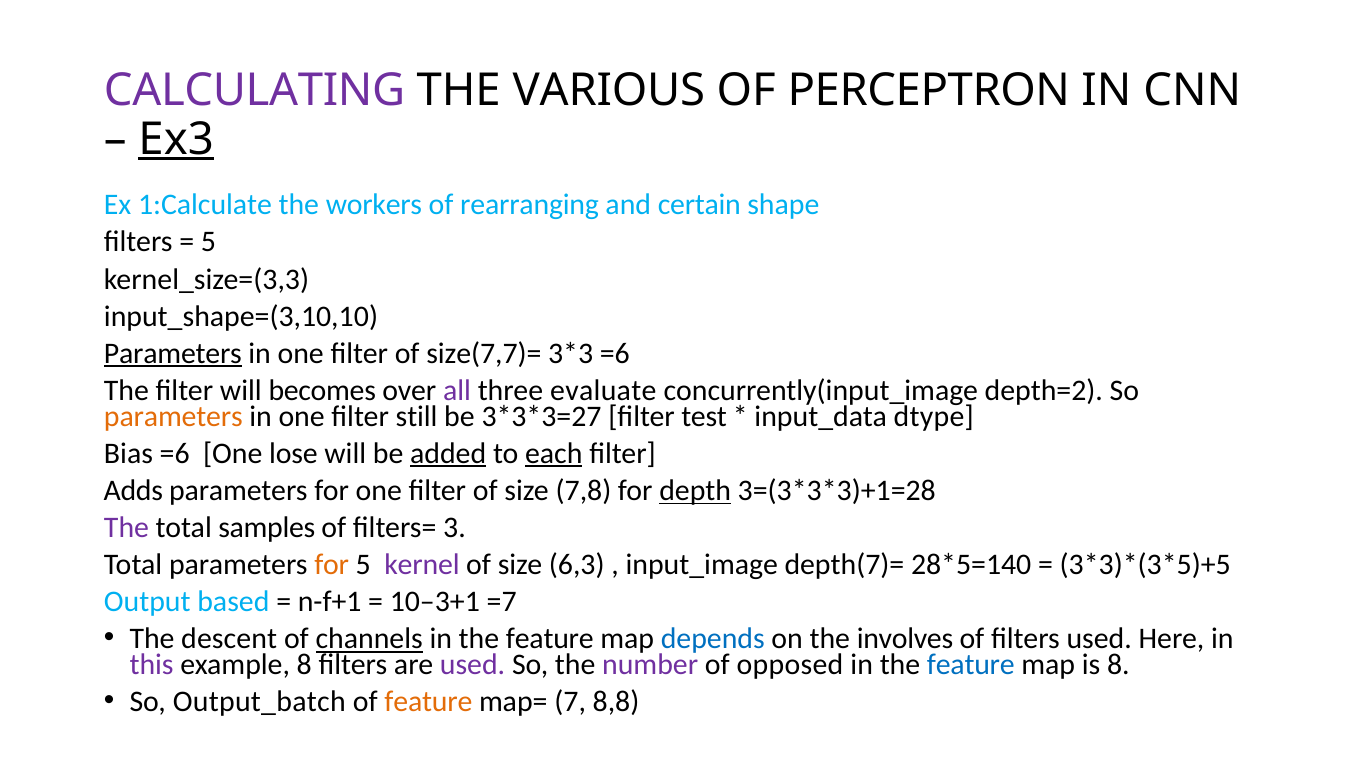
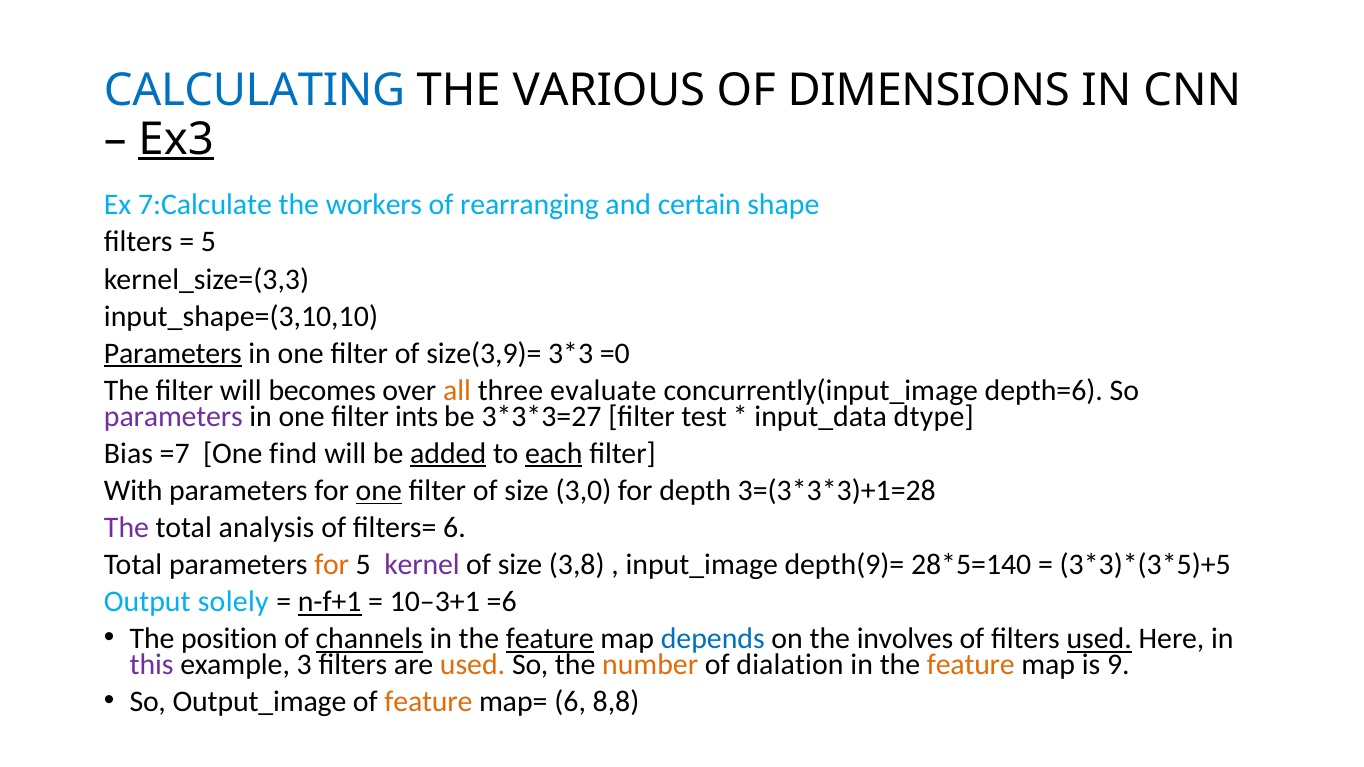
CALCULATING colour: purple -> blue
PERCEPTRON: PERCEPTRON -> DIMENSIONS
1:Calculate: 1:Calculate -> 7:Calculate
size(7,7)=: size(7,7)= -> size(3,9)=
=6 at (615, 354): =6 -> =0
all colour: purple -> orange
depth=2: depth=2 -> depth=6
parameters at (173, 416) colour: orange -> purple
still: still -> ints
Bias =6: =6 -> =7
lose: lose -> find
Adds: Adds -> With
one at (379, 491) underline: none -> present
7,8: 7,8 -> 3,0
depth underline: present -> none
samples: samples -> analysis
filters= 3: 3 -> 6
6,3: 6,3 -> 3,8
depth(7)=: depth(7)= -> depth(9)=
based: based -> solely
n-f+1 underline: none -> present
=7: =7 -> =6
descent: descent -> position
feature at (550, 639) underline: none -> present
used at (1099, 639) underline: none -> present
example 8: 8 -> 3
used at (473, 665) colour: purple -> orange
number colour: purple -> orange
opposed: opposed -> dialation
feature at (971, 665) colour: blue -> orange
is 8: 8 -> 9
Output_batch: Output_batch -> Output_image
map= 7: 7 -> 6
